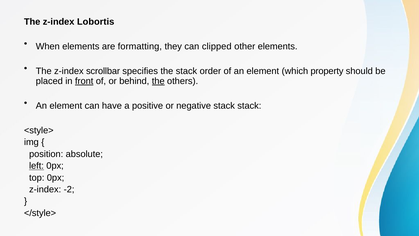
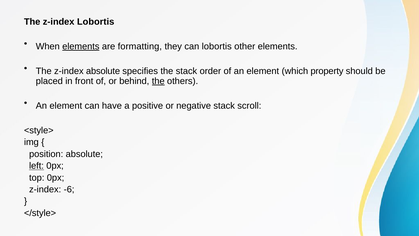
elements at (81, 46) underline: none -> present
can clipped: clipped -> lobortis
z-index scrollbar: scrollbar -> absolute
front underline: present -> none
stack stack: stack -> scroll
-2: -2 -> -6
